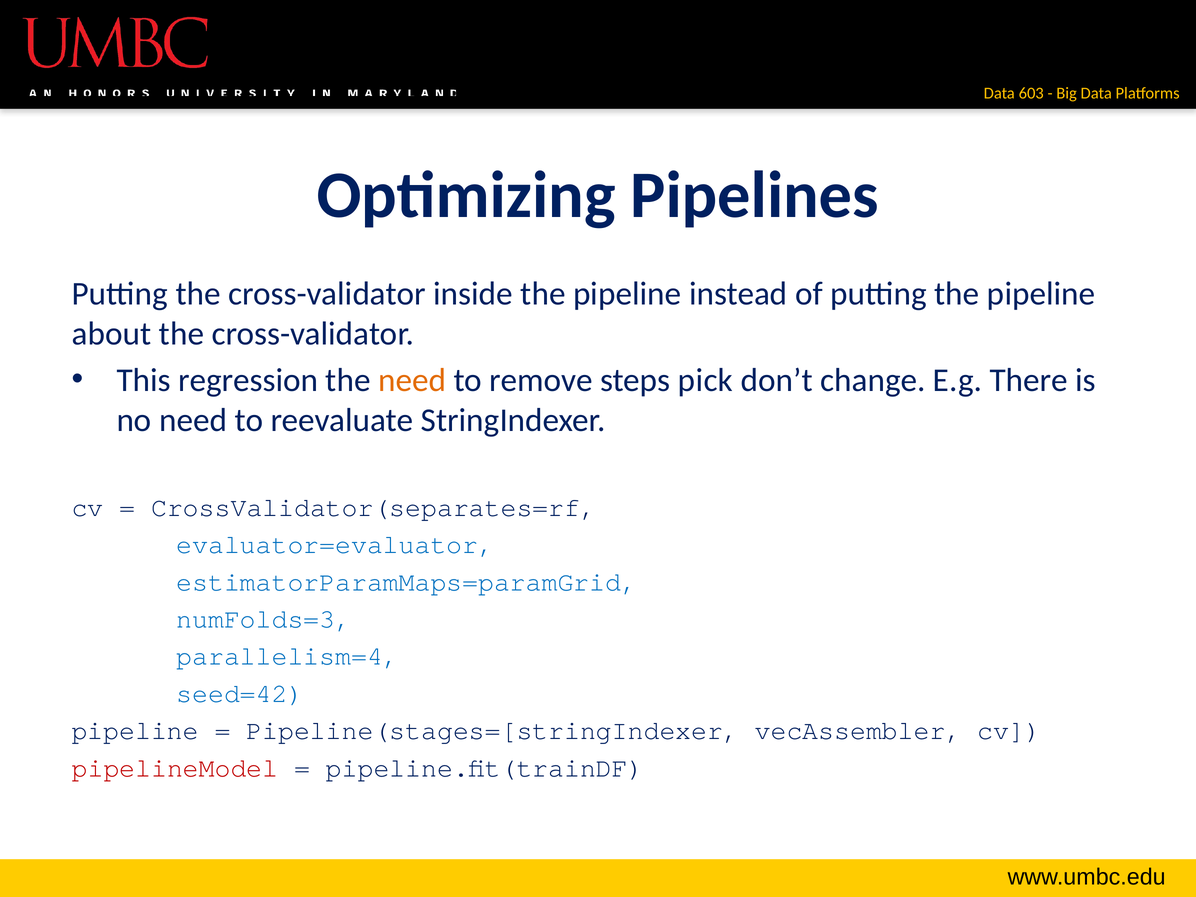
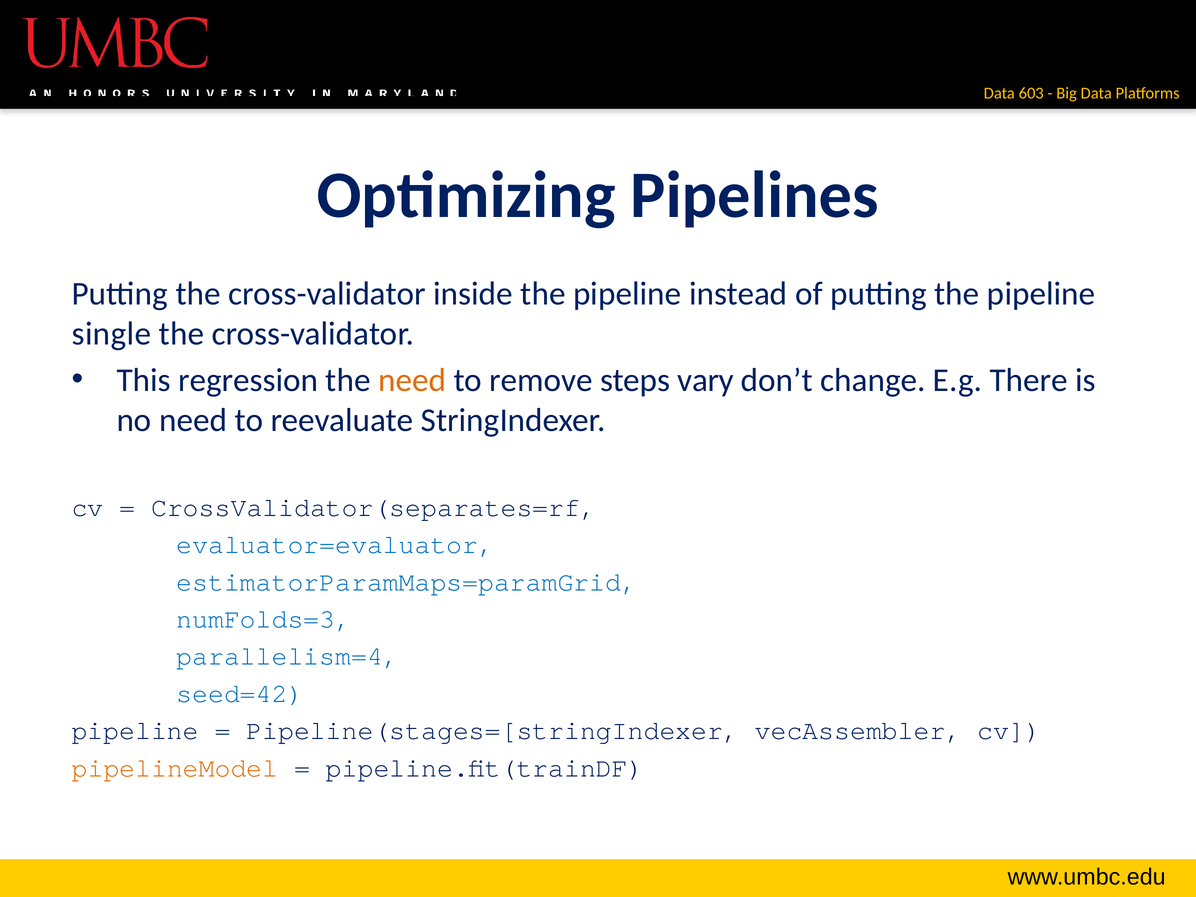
about: about -> single
pick: pick -> vary
pipelineModel colour: red -> orange
